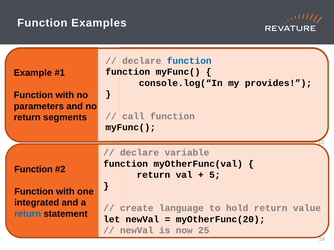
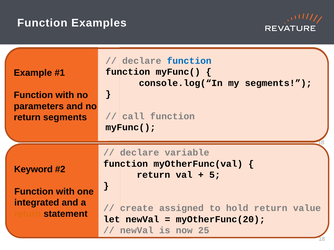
my provides: provides -> segments
Function at (33, 170): Function -> Keyword
language: language -> assigned
return at (28, 214) colour: blue -> orange
